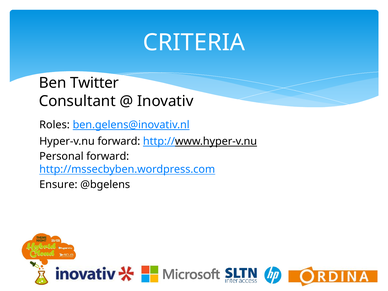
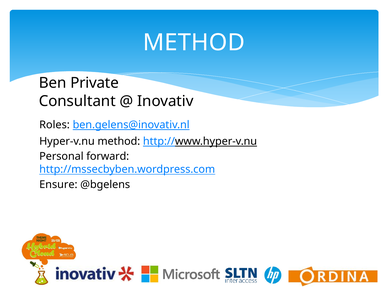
CRITERIA at (194, 43): CRITERIA -> METHOD
Twitter: Twitter -> Private
Hyper-v.nu forward: forward -> method
